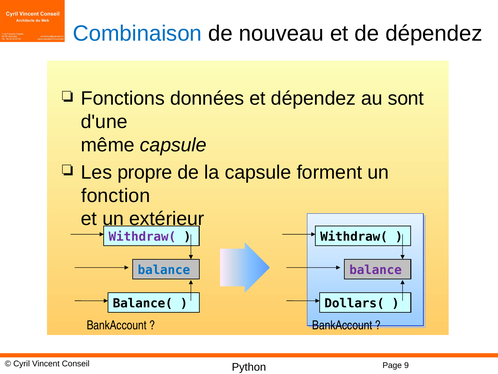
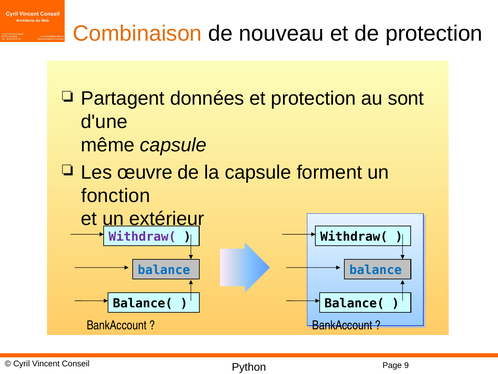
Combinaison colour: blue -> orange
de dépendez: dépendez -> protection
Fonctions: Fonctions -> Partagent
et dépendez: dépendez -> protection
propre: propre -> œuvre
balance at (376, 270) colour: purple -> blue
Dollars( at (354, 303): Dollars( -> Balance(
